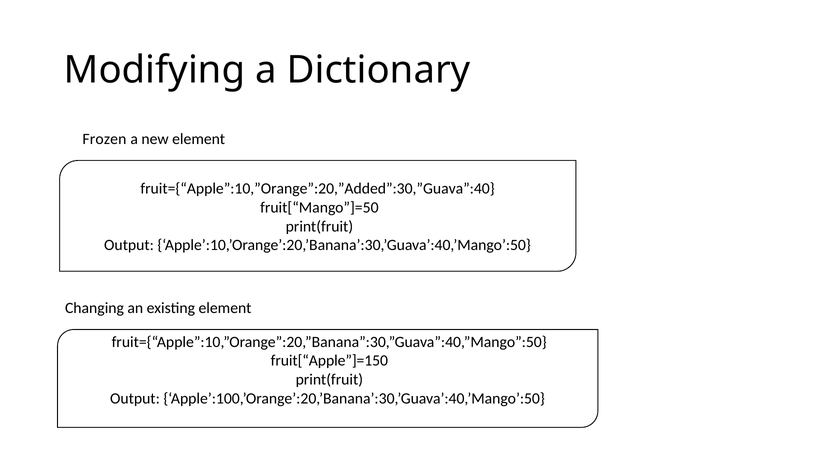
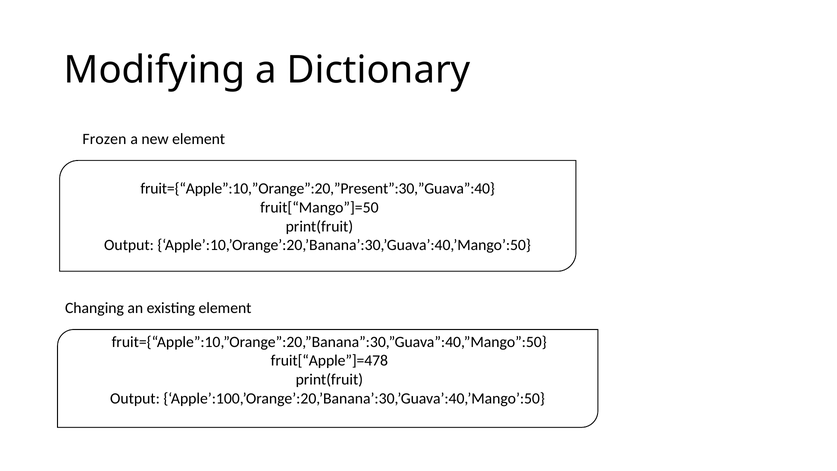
fruit={“Apple”:10,”Orange”:20,”Added”:30,”Guava”:40: fruit={“Apple”:10,”Orange”:20,”Added”:30,”Guava”:40 -> fruit={“Apple”:10,”Orange”:20,”Present”:30,”Guava”:40
fruit[“Apple”]=150: fruit[“Apple”]=150 -> fruit[“Apple”]=478
